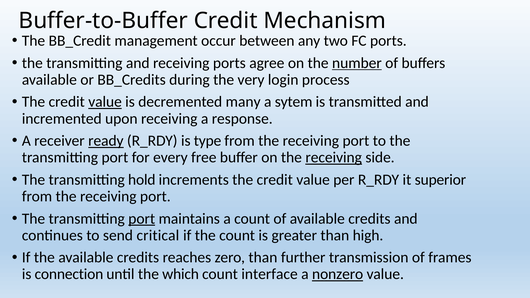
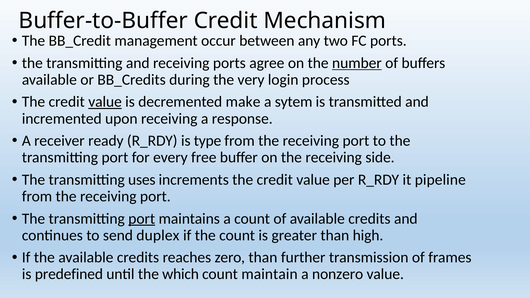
many: many -> make
ready underline: present -> none
receiving at (334, 158) underline: present -> none
hold: hold -> uses
superior: superior -> pipeline
critical: critical -> duplex
connection: connection -> predefined
interface: interface -> maintain
nonzero underline: present -> none
